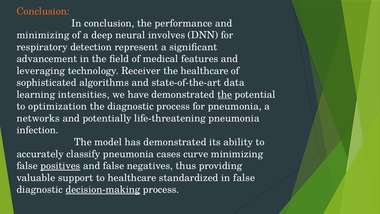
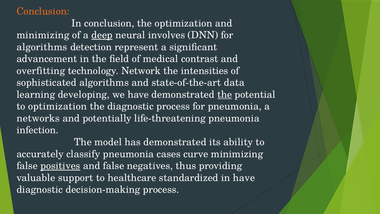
the performance: performance -> optimization
deep underline: none -> present
respiratory at (42, 47): respiratory -> algorithms
features: features -> contrast
leveraging: leveraging -> overfitting
Receiver: Receiver -> Network
the healthcare: healthcare -> intensities
intensities: intensities -> developing
in false: false -> have
decision-making underline: present -> none
